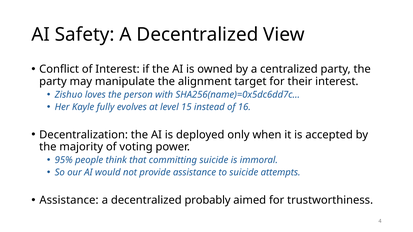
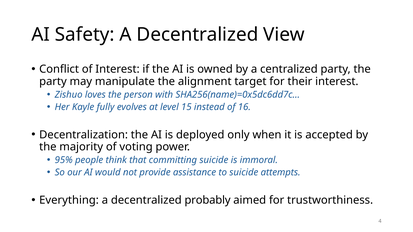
Assistance at (69, 200): Assistance -> Everything
